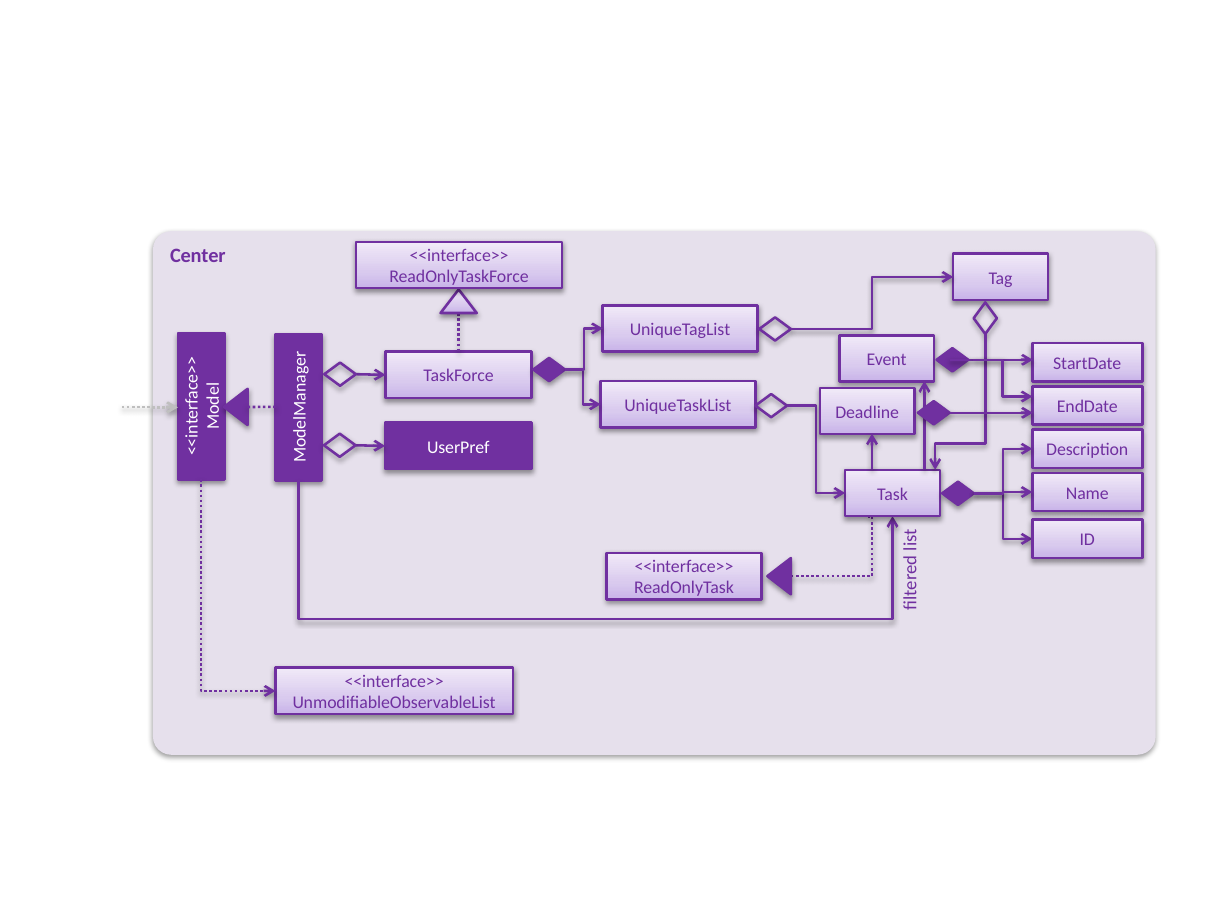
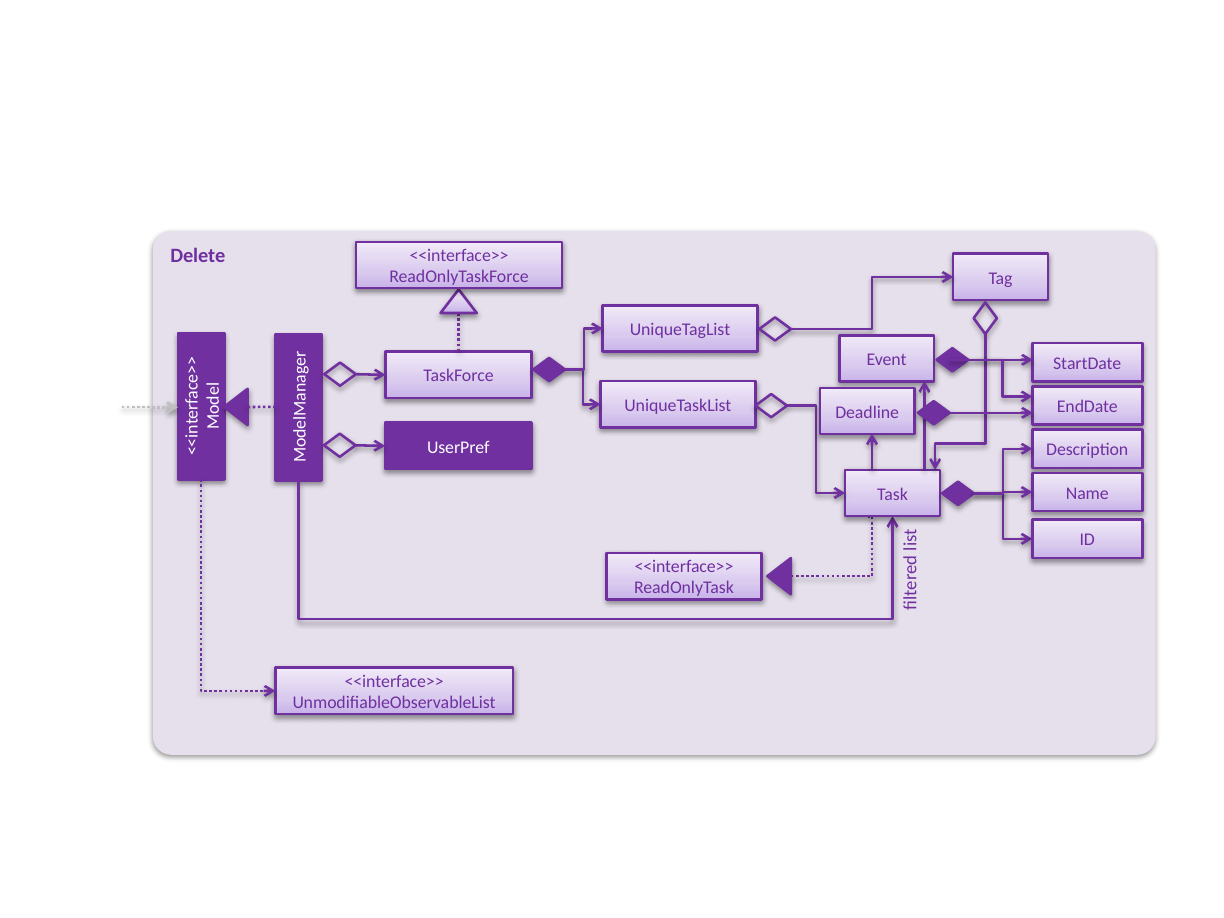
Center: Center -> Delete
